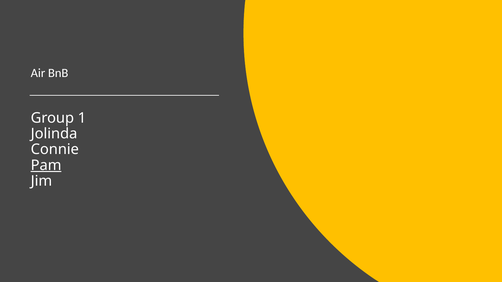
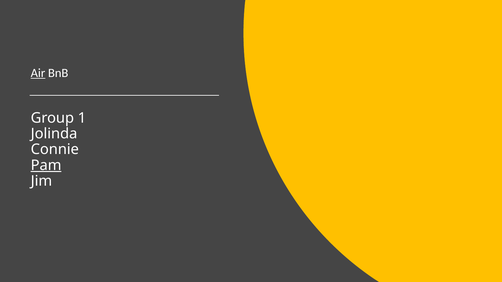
Air underline: none -> present
